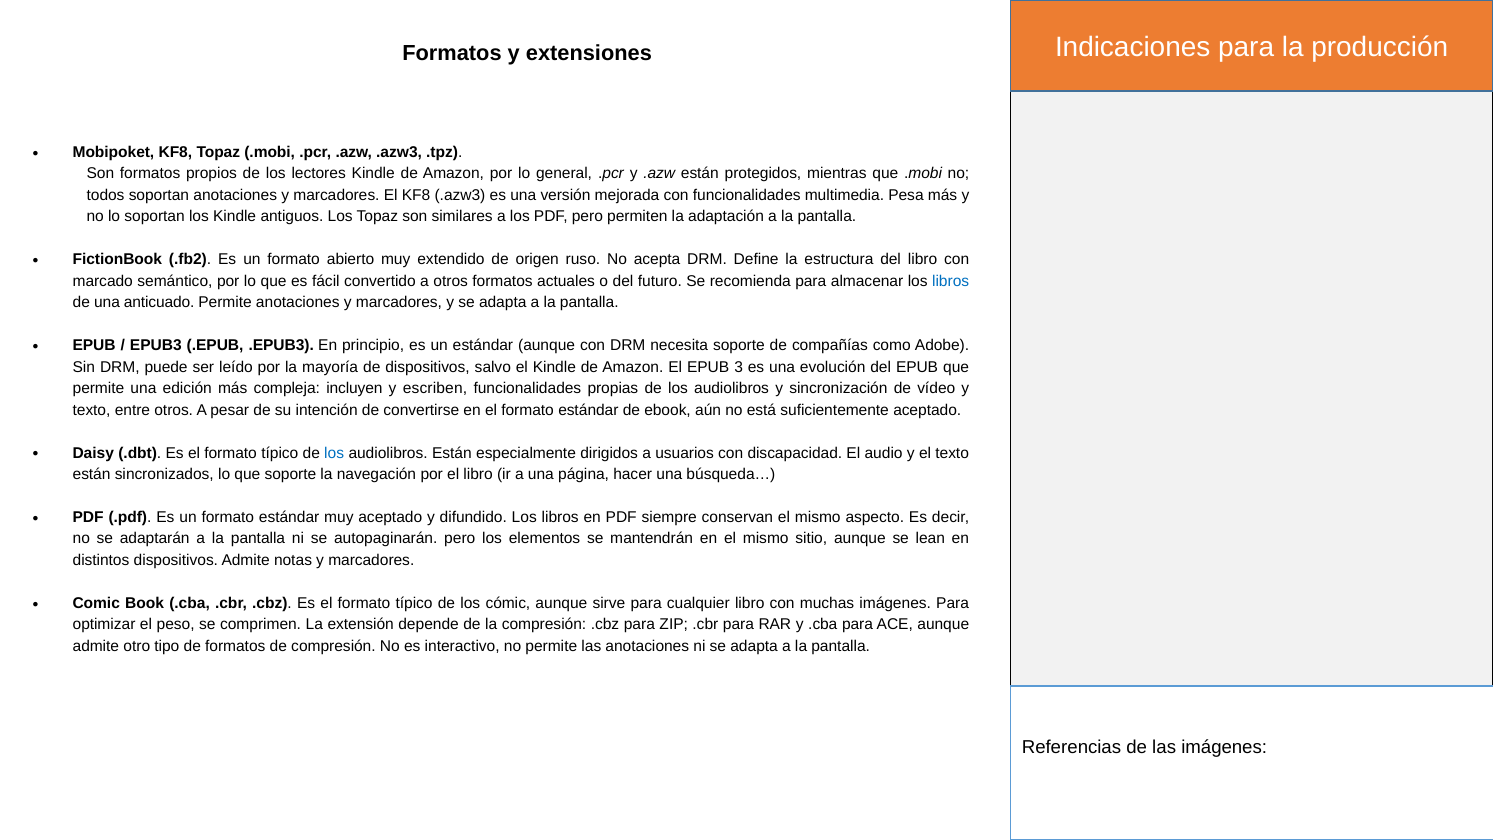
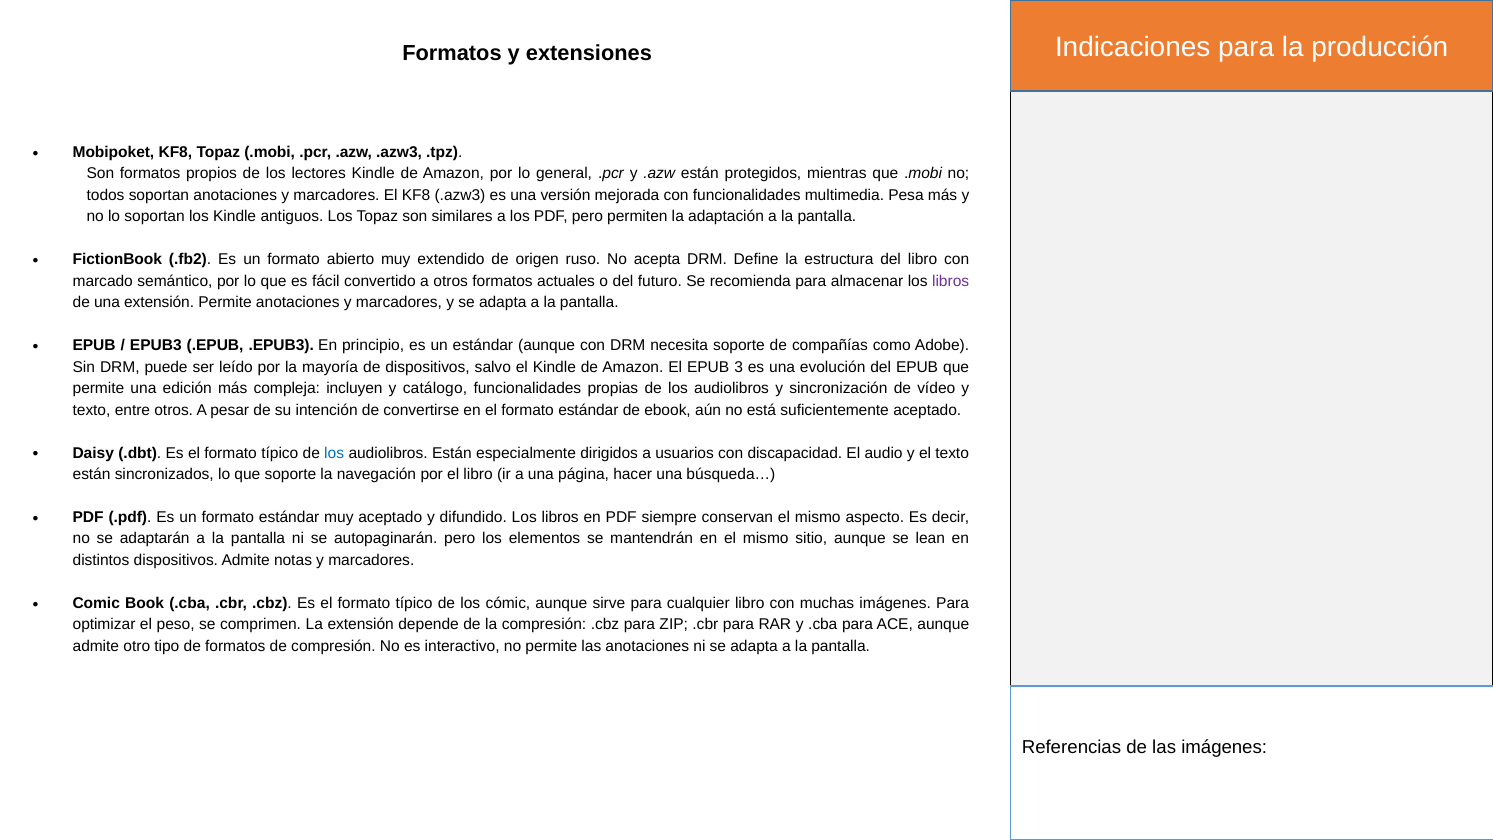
libros at (951, 281) colour: blue -> purple
una anticuado: anticuado -> extensión
escriben: escriben -> catálogo
